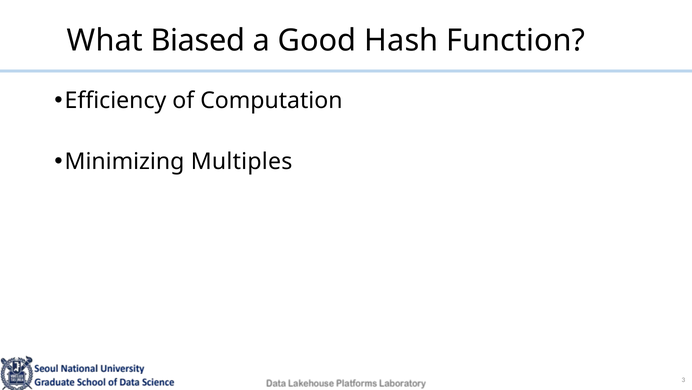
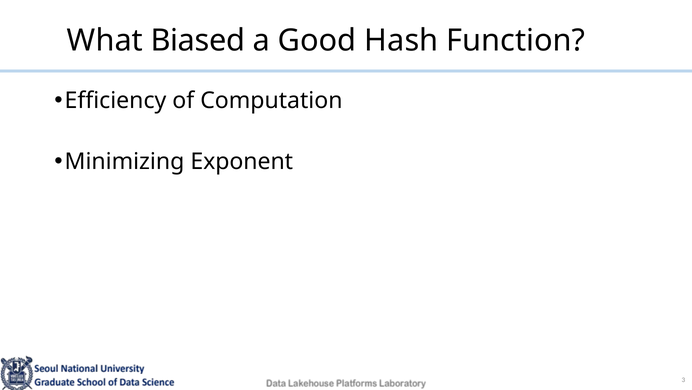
Multiples: Multiples -> Exponent
